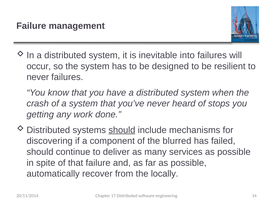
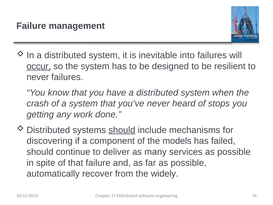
occur underline: none -> present
blurred: blurred -> models
locally: locally -> widely
